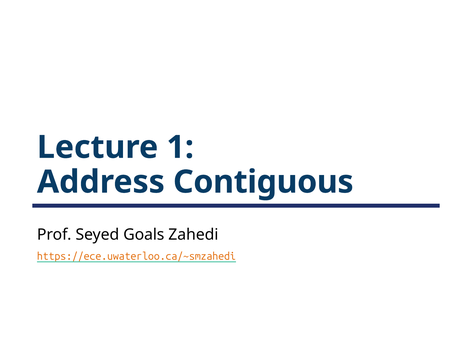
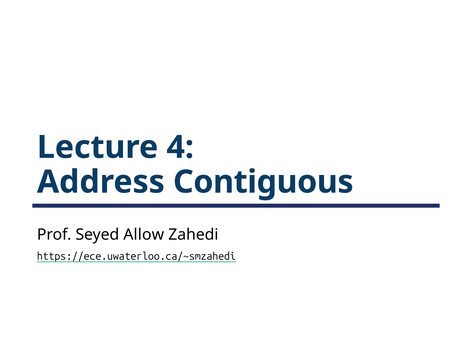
1: 1 -> 4
Goals: Goals -> Allow
https://ece.uwaterloo.ca/~smzahedi colour: orange -> black
